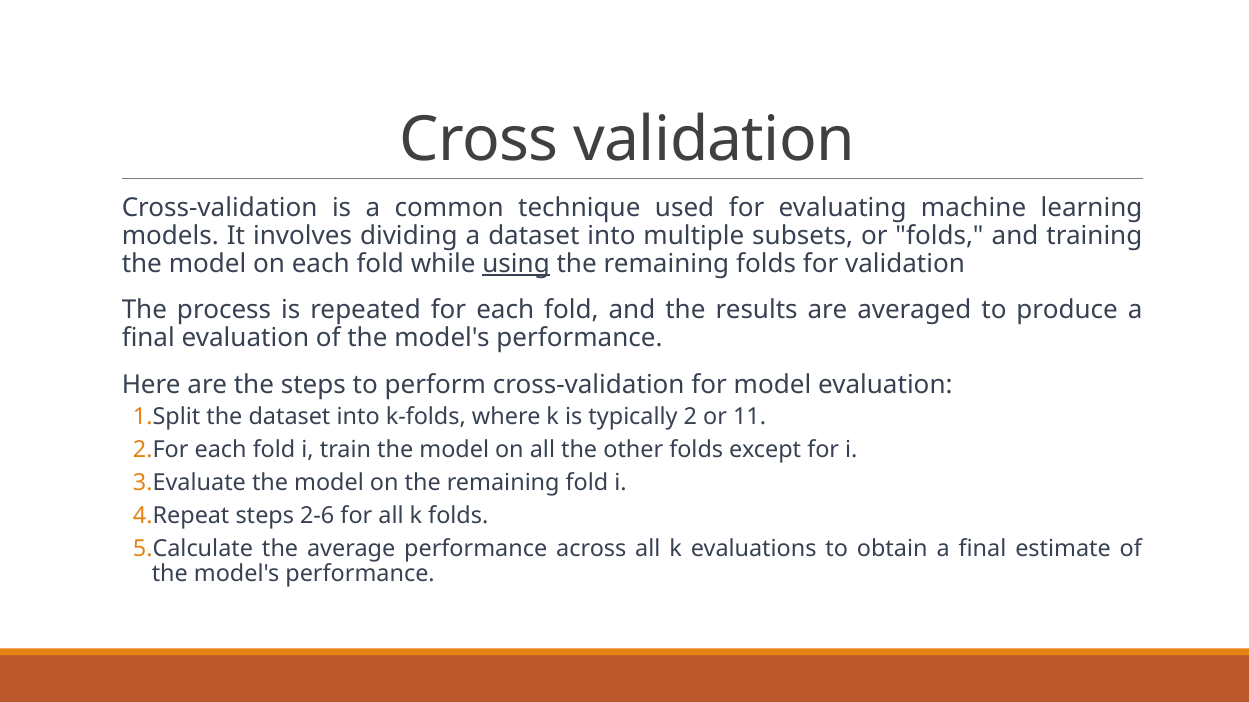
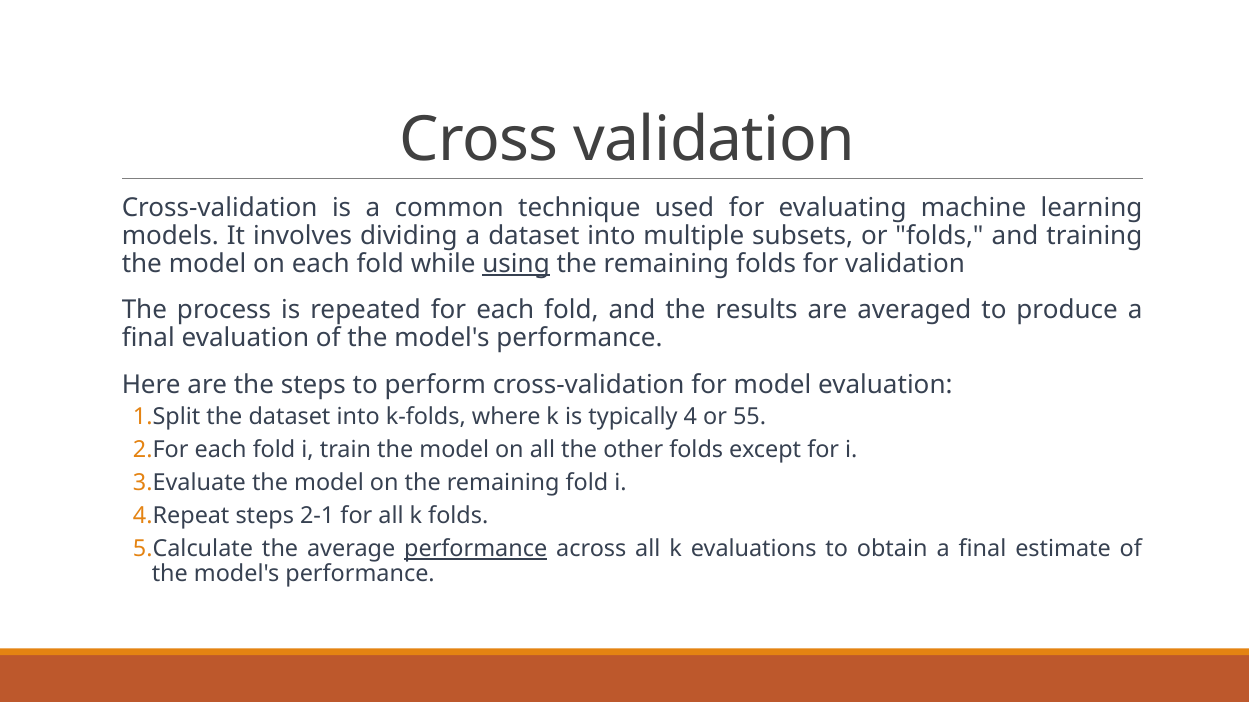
2: 2 -> 4
11: 11 -> 55
2-6: 2-6 -> 2-1
performance at (476, 549) underline: none -> present
